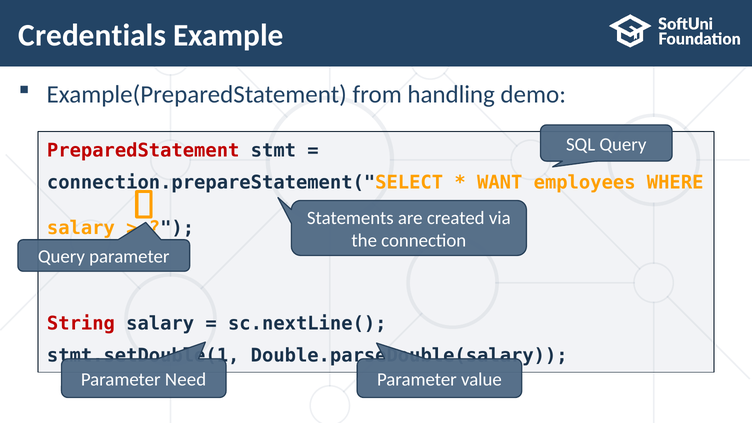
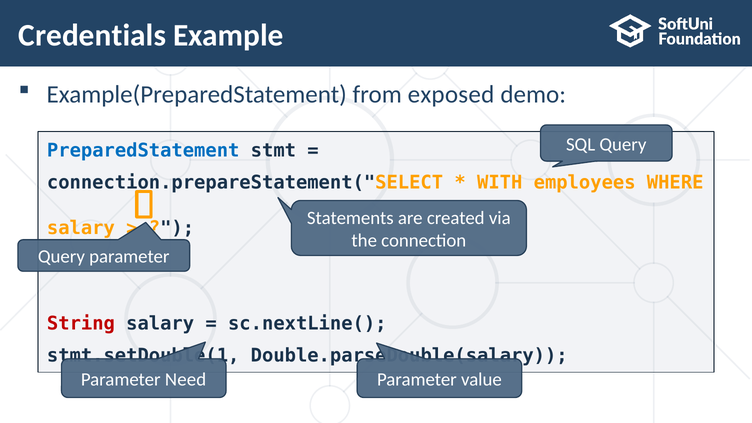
handling: handling -> exposed
PreparedStatement colour: red -> blue
WANT: WANT -> WITH
